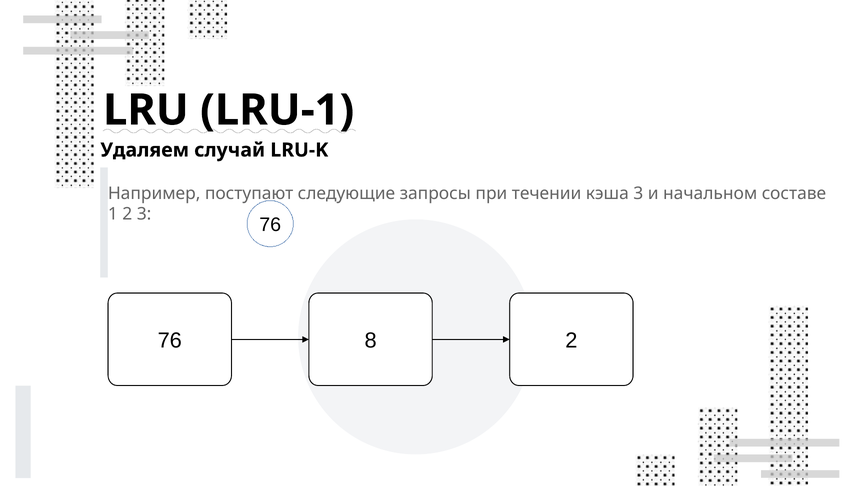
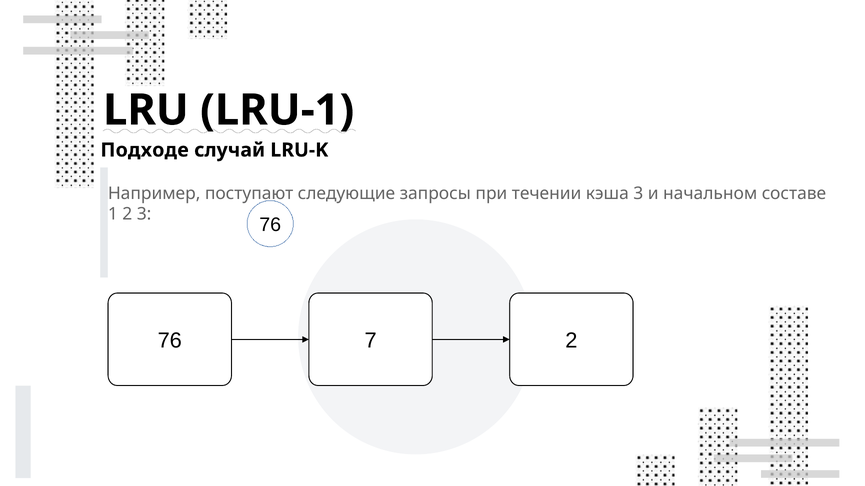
Удаляем: Удаляем -> Подходе
8: 8 -> 7
